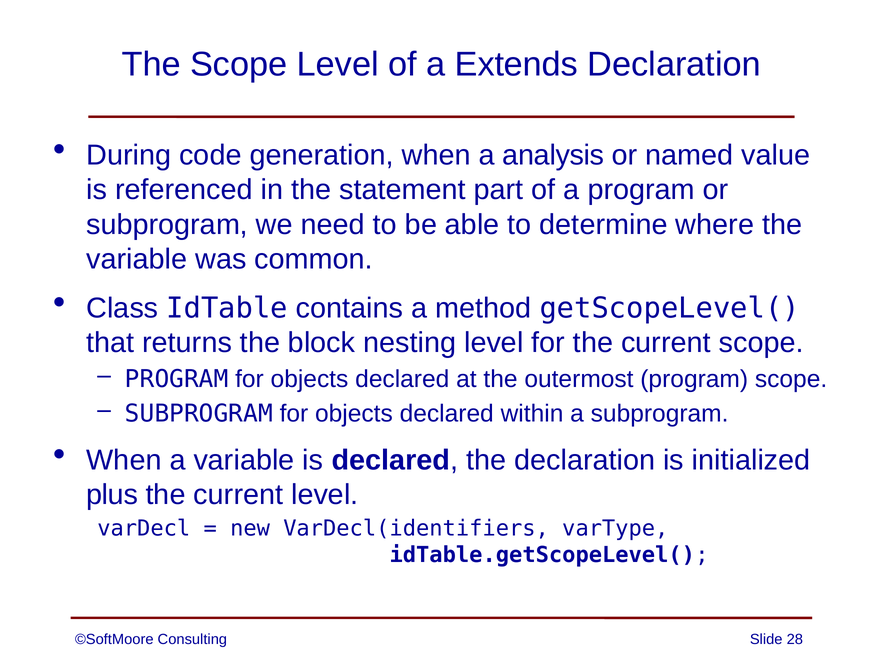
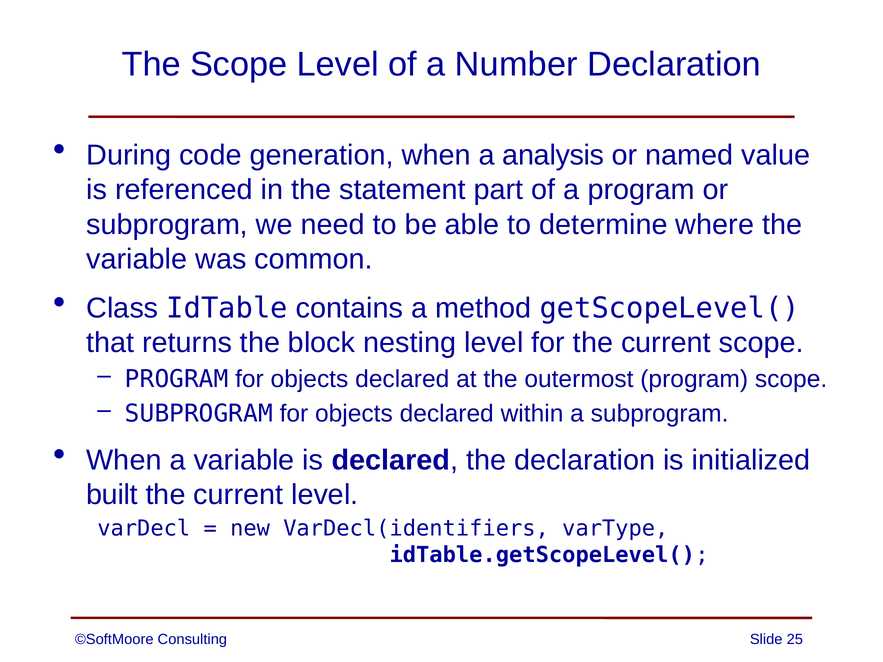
Extends: Extends -> Number
plus: plus -> built
28: 28 -> 25
